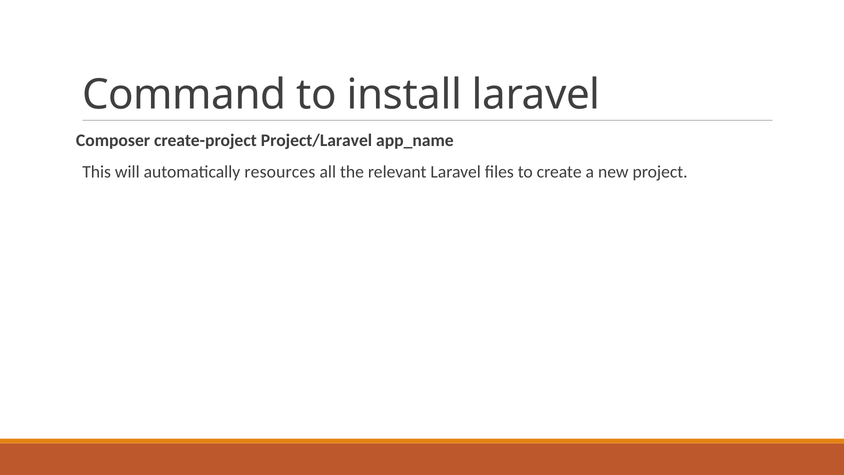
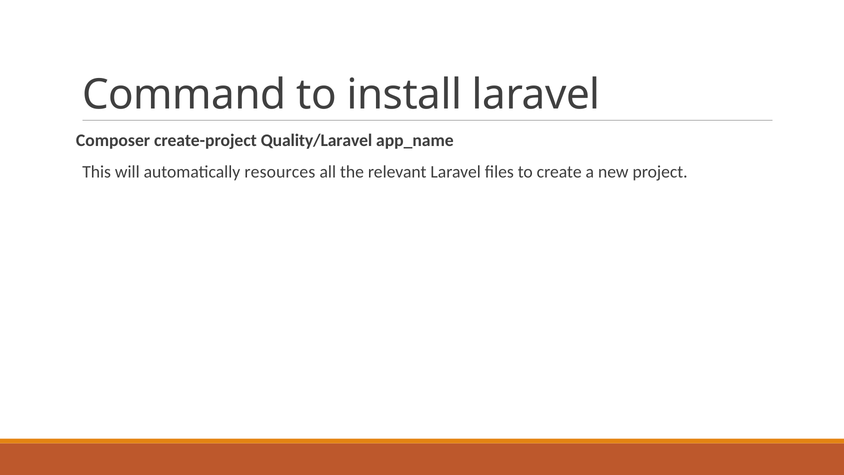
Project/Laravel: Project/Laravel -> Quality/Laravel
